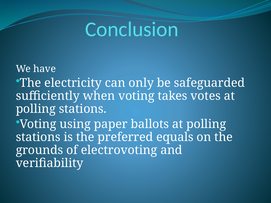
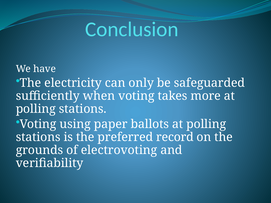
votes: votes -> more
equals: equals -> record
